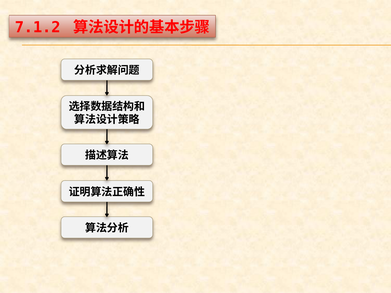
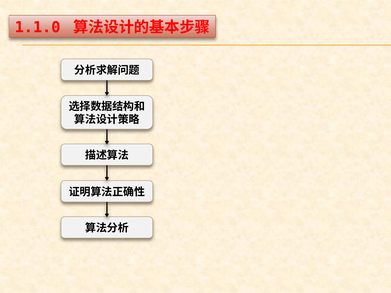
7.1.2: 7.1.2 -> 1.1.0
